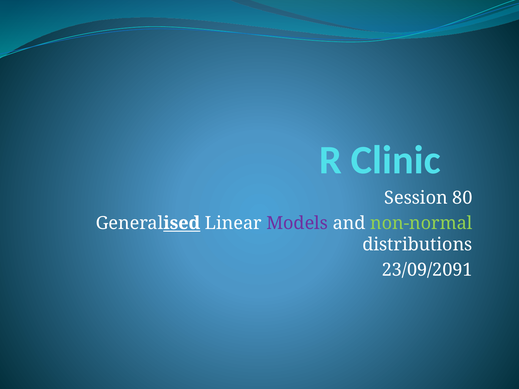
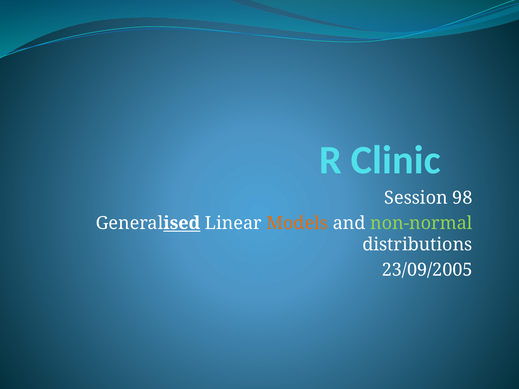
80: 80 -> 98
Models colour: purple -> orange
23/09/2091: 23/09/2091 -> 23/09/2005
